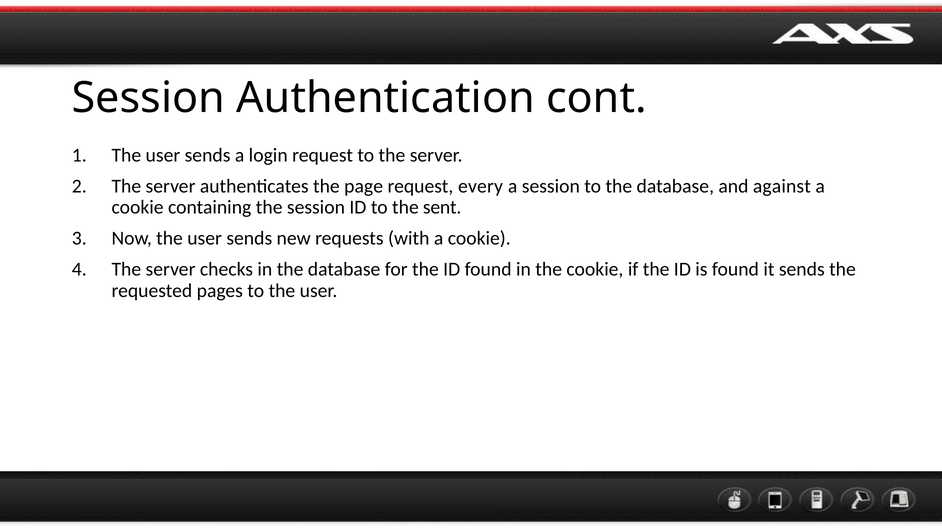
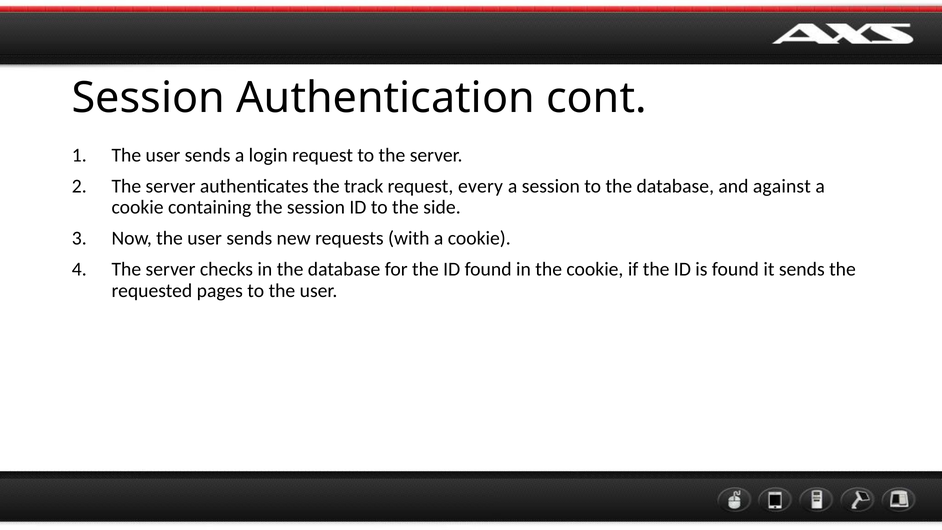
page: page -> track
sent: sent -> side
